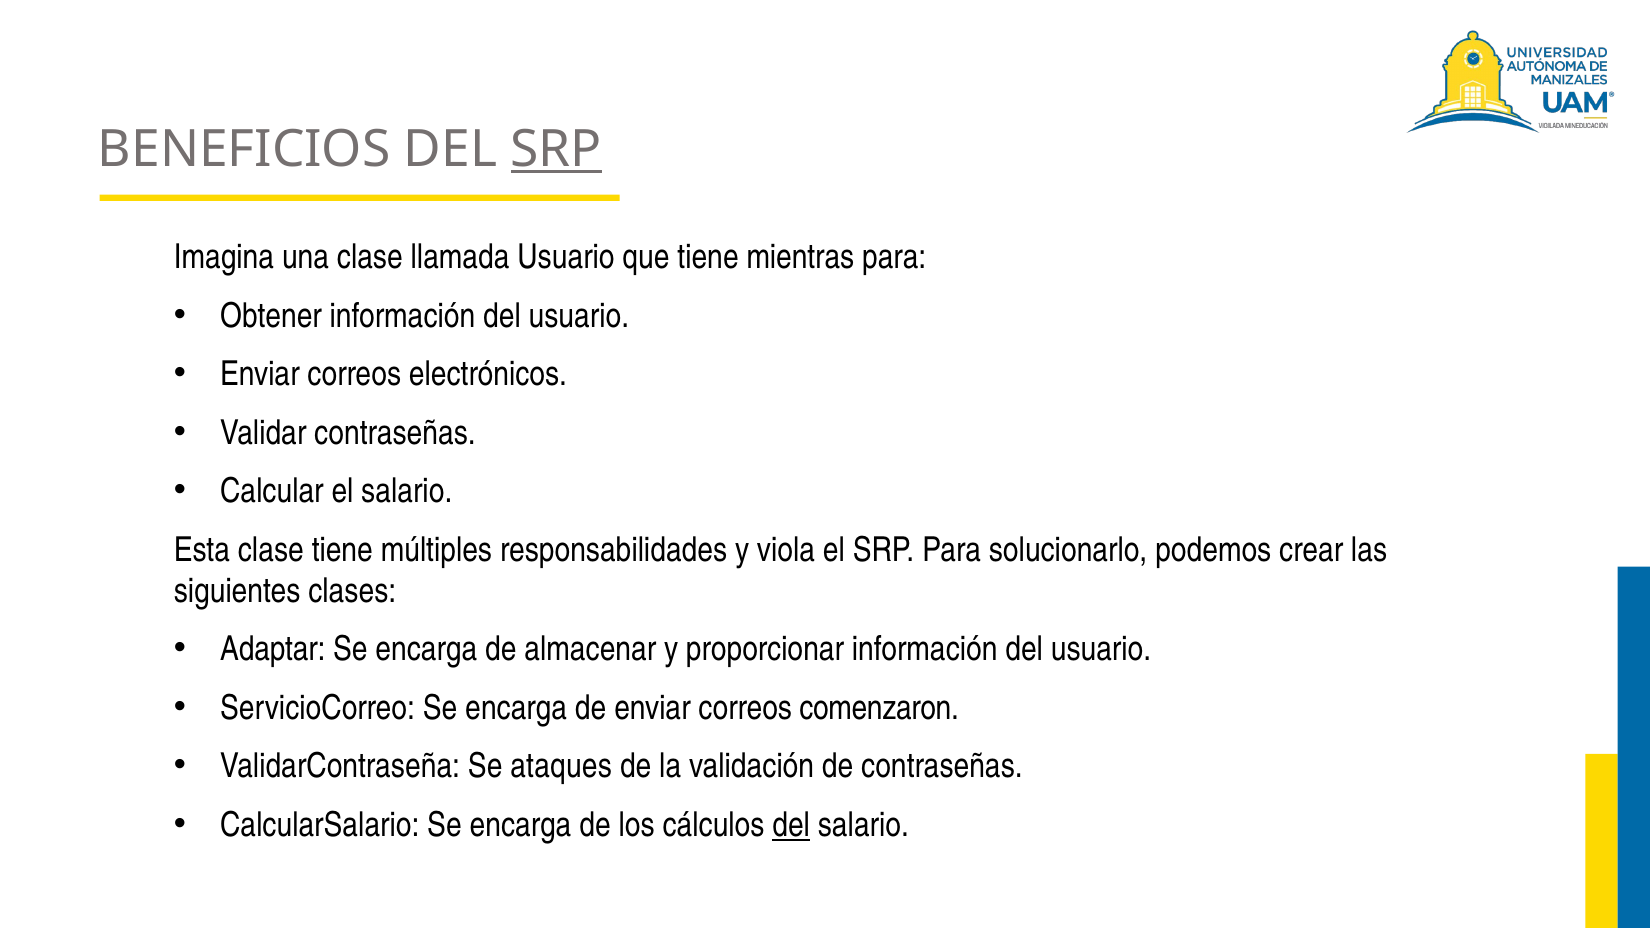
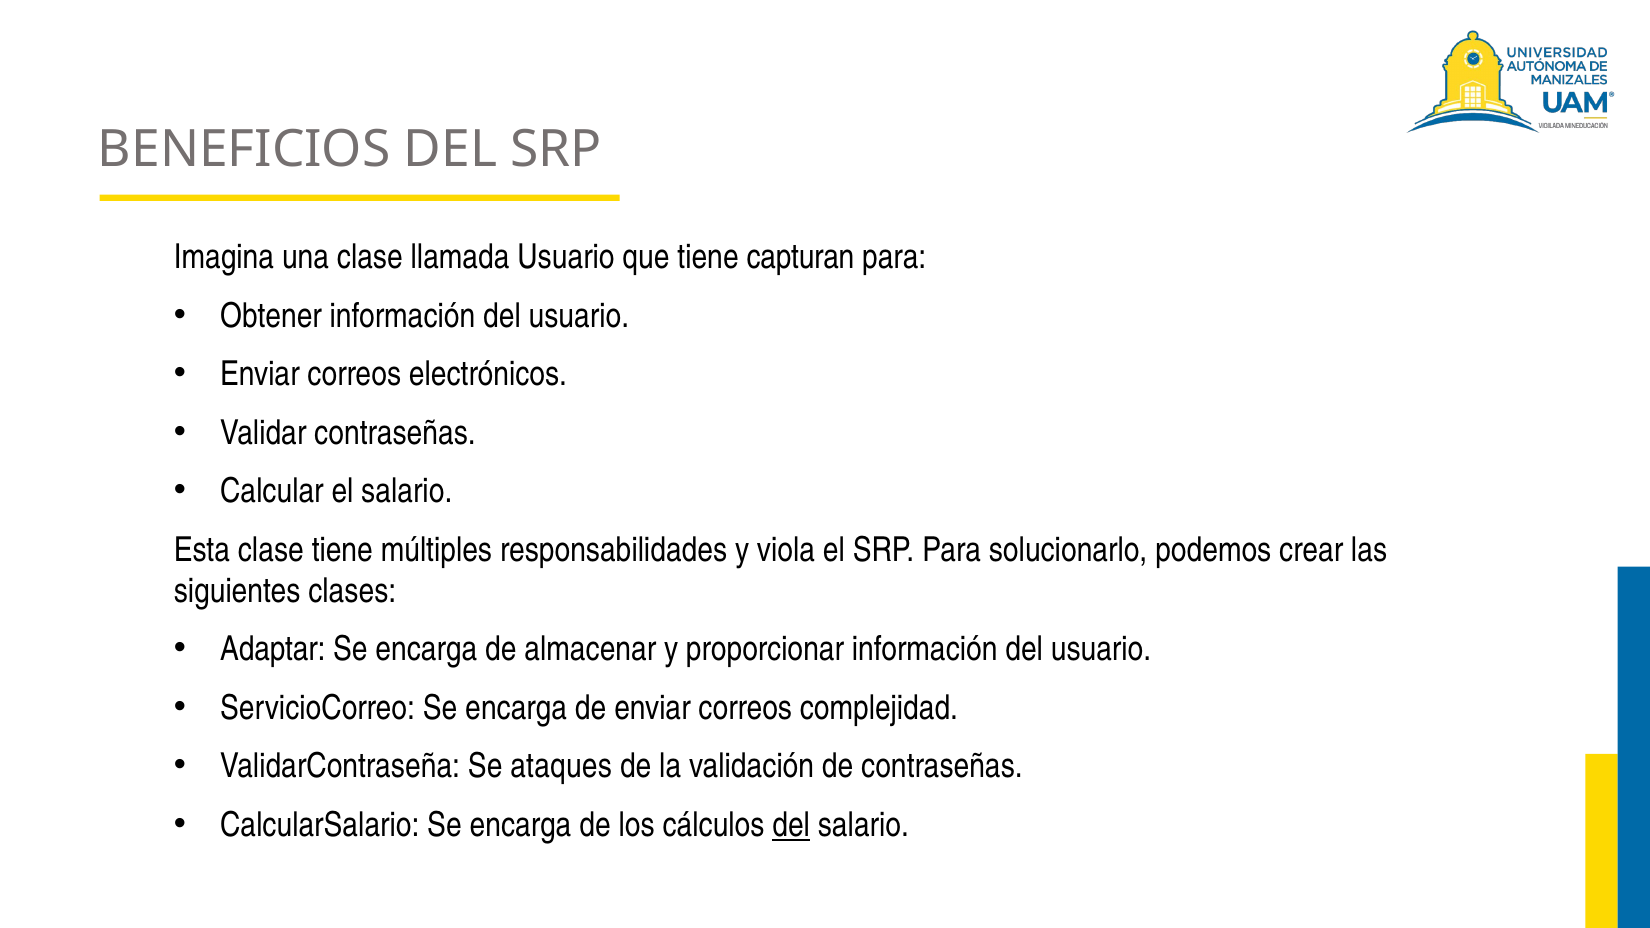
SRP at (556, 150) underline: present -> none
mientras: mientras -> capturan
comenzaron: comenzaron -> complejidad
